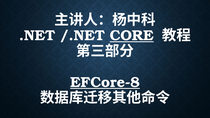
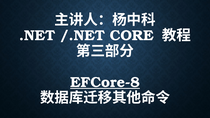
CORE underline: present -> none
